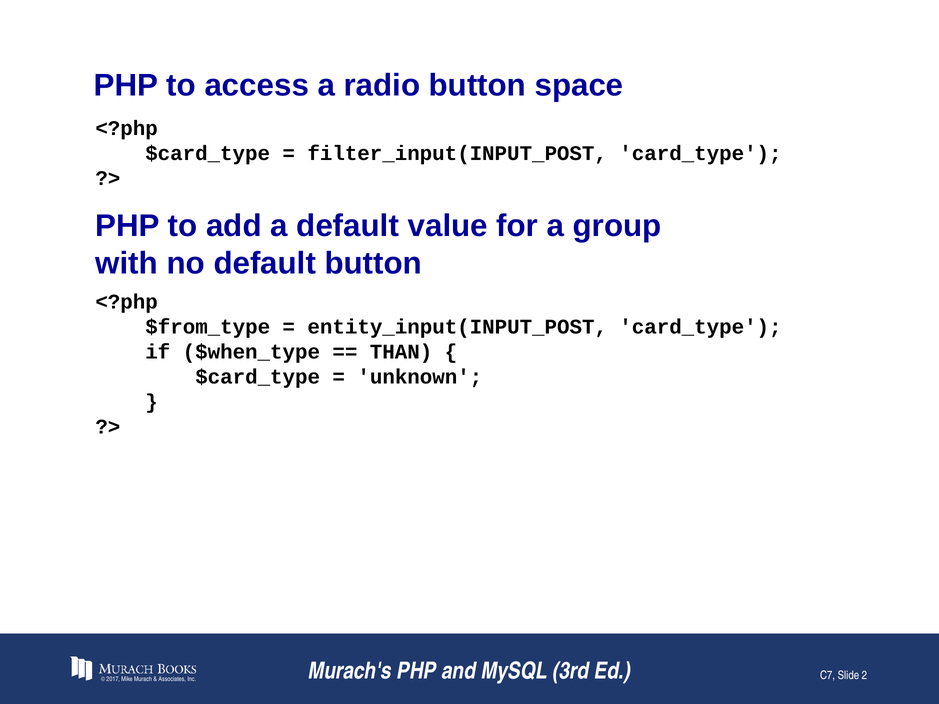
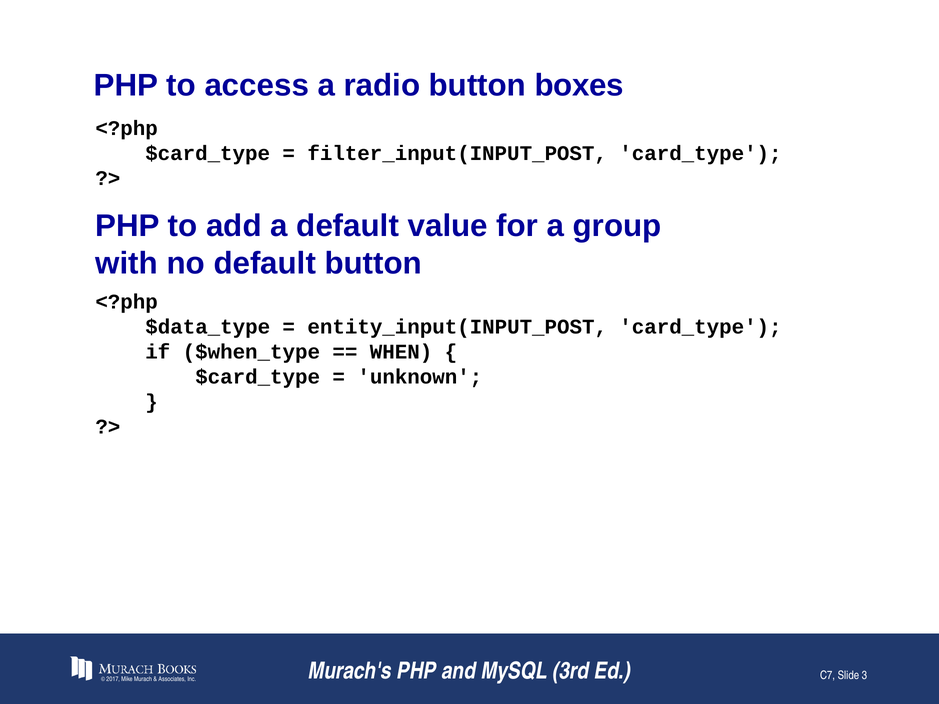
space: space -> boxes
$from_type: $from_type -> $data_type
THAN: THAN -> WHEN
2: 2 -> 3
